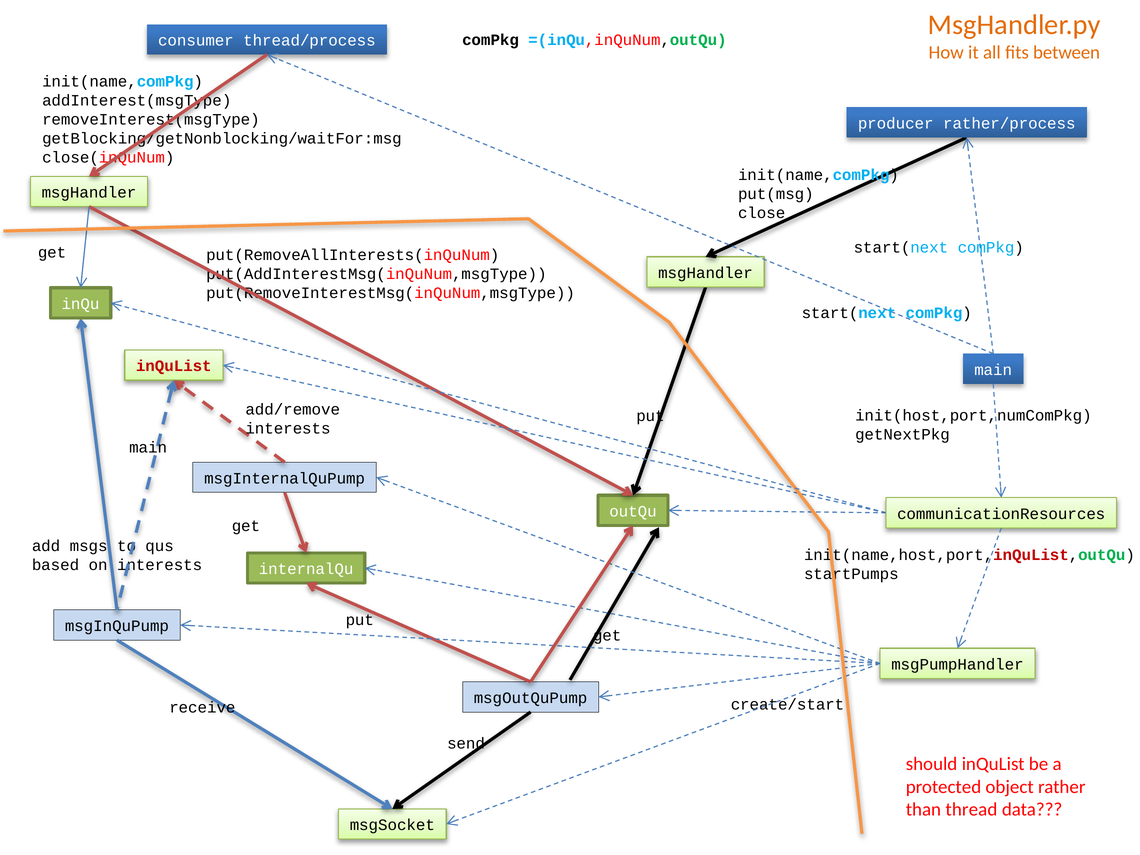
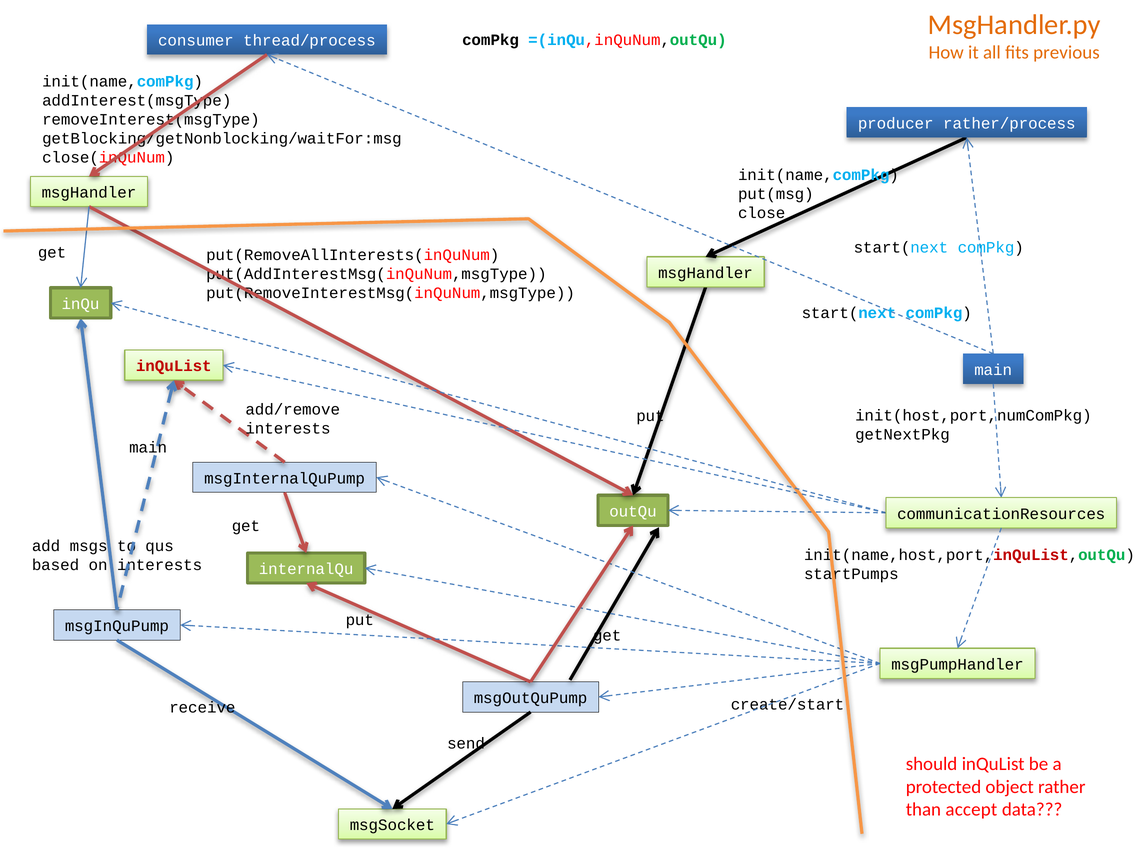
between: between -> previous
thread: thread -> accept
